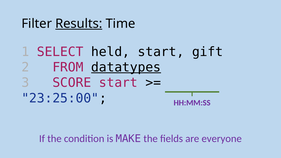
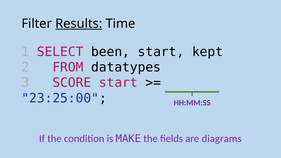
held: held -> been
gift: gift -> kept
datatypes underline: present -> none
everyone: everyone -> diagrams
